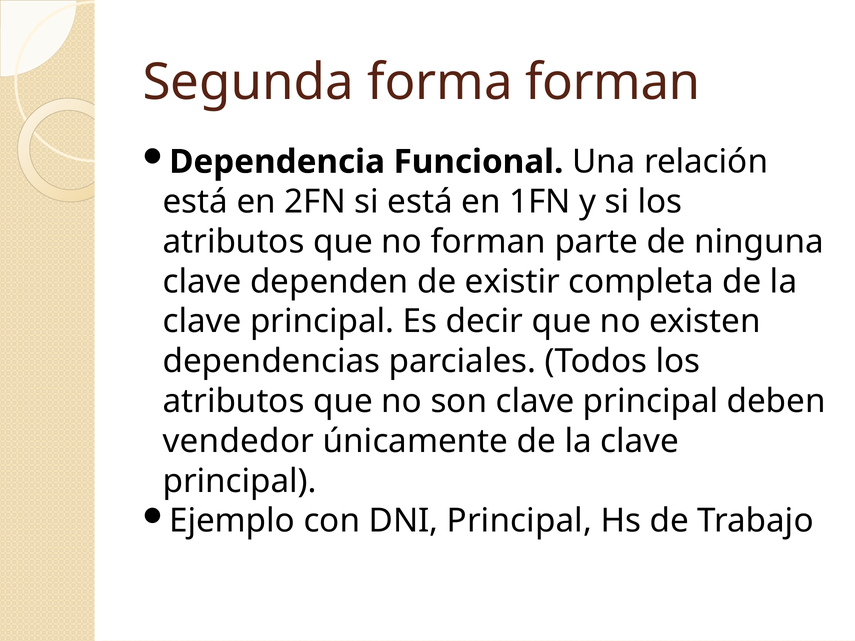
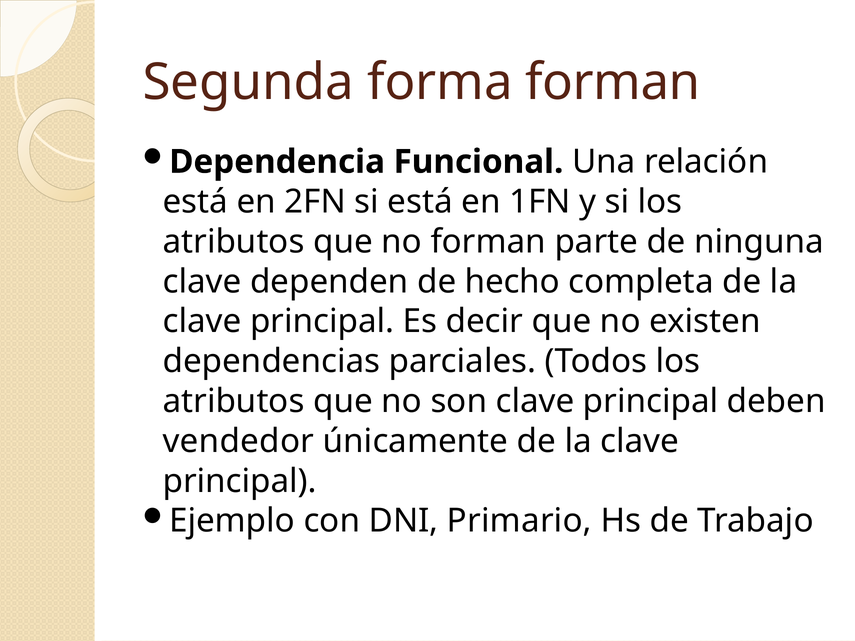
existir: existir -> hecho
DNI Principal: Principal -> Primario
